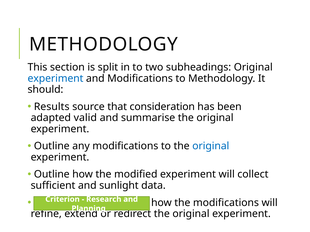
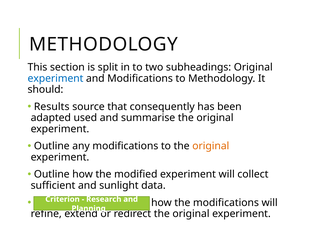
consideration: consideration -> consequently
valid: valid -> used
original at (211, 146) colour: blue -> orange
